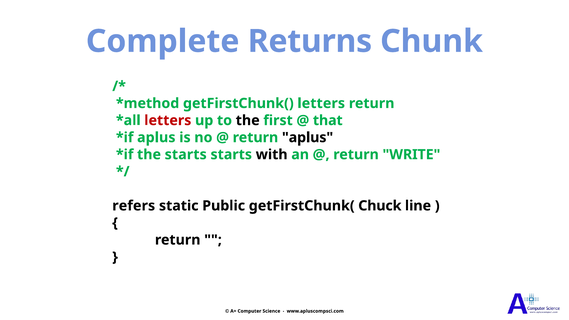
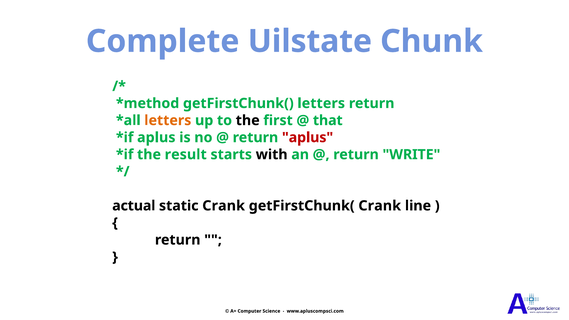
Returns: Returns -> Uilstate
letters at (168, 120) colour: red -> orange
aplus at (308, 138) colour: black -> red
the starts: starts -> result
refers: refers -> actual
static Public: Public -> Crank
getFirstChunk( Chuck: Chuck -> Crank
